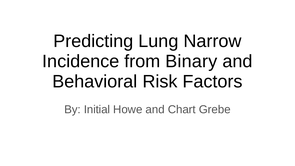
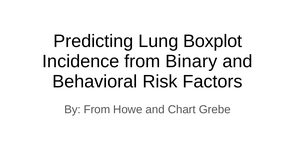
Narrow: Narrow -> Boxplot
By Initial: Initial -> From
